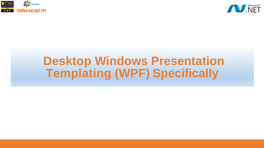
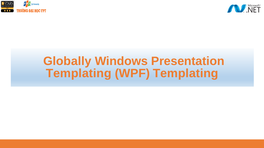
Desktop: Desktop -> Globally
WPF Specifically: Specifically -> Templating
